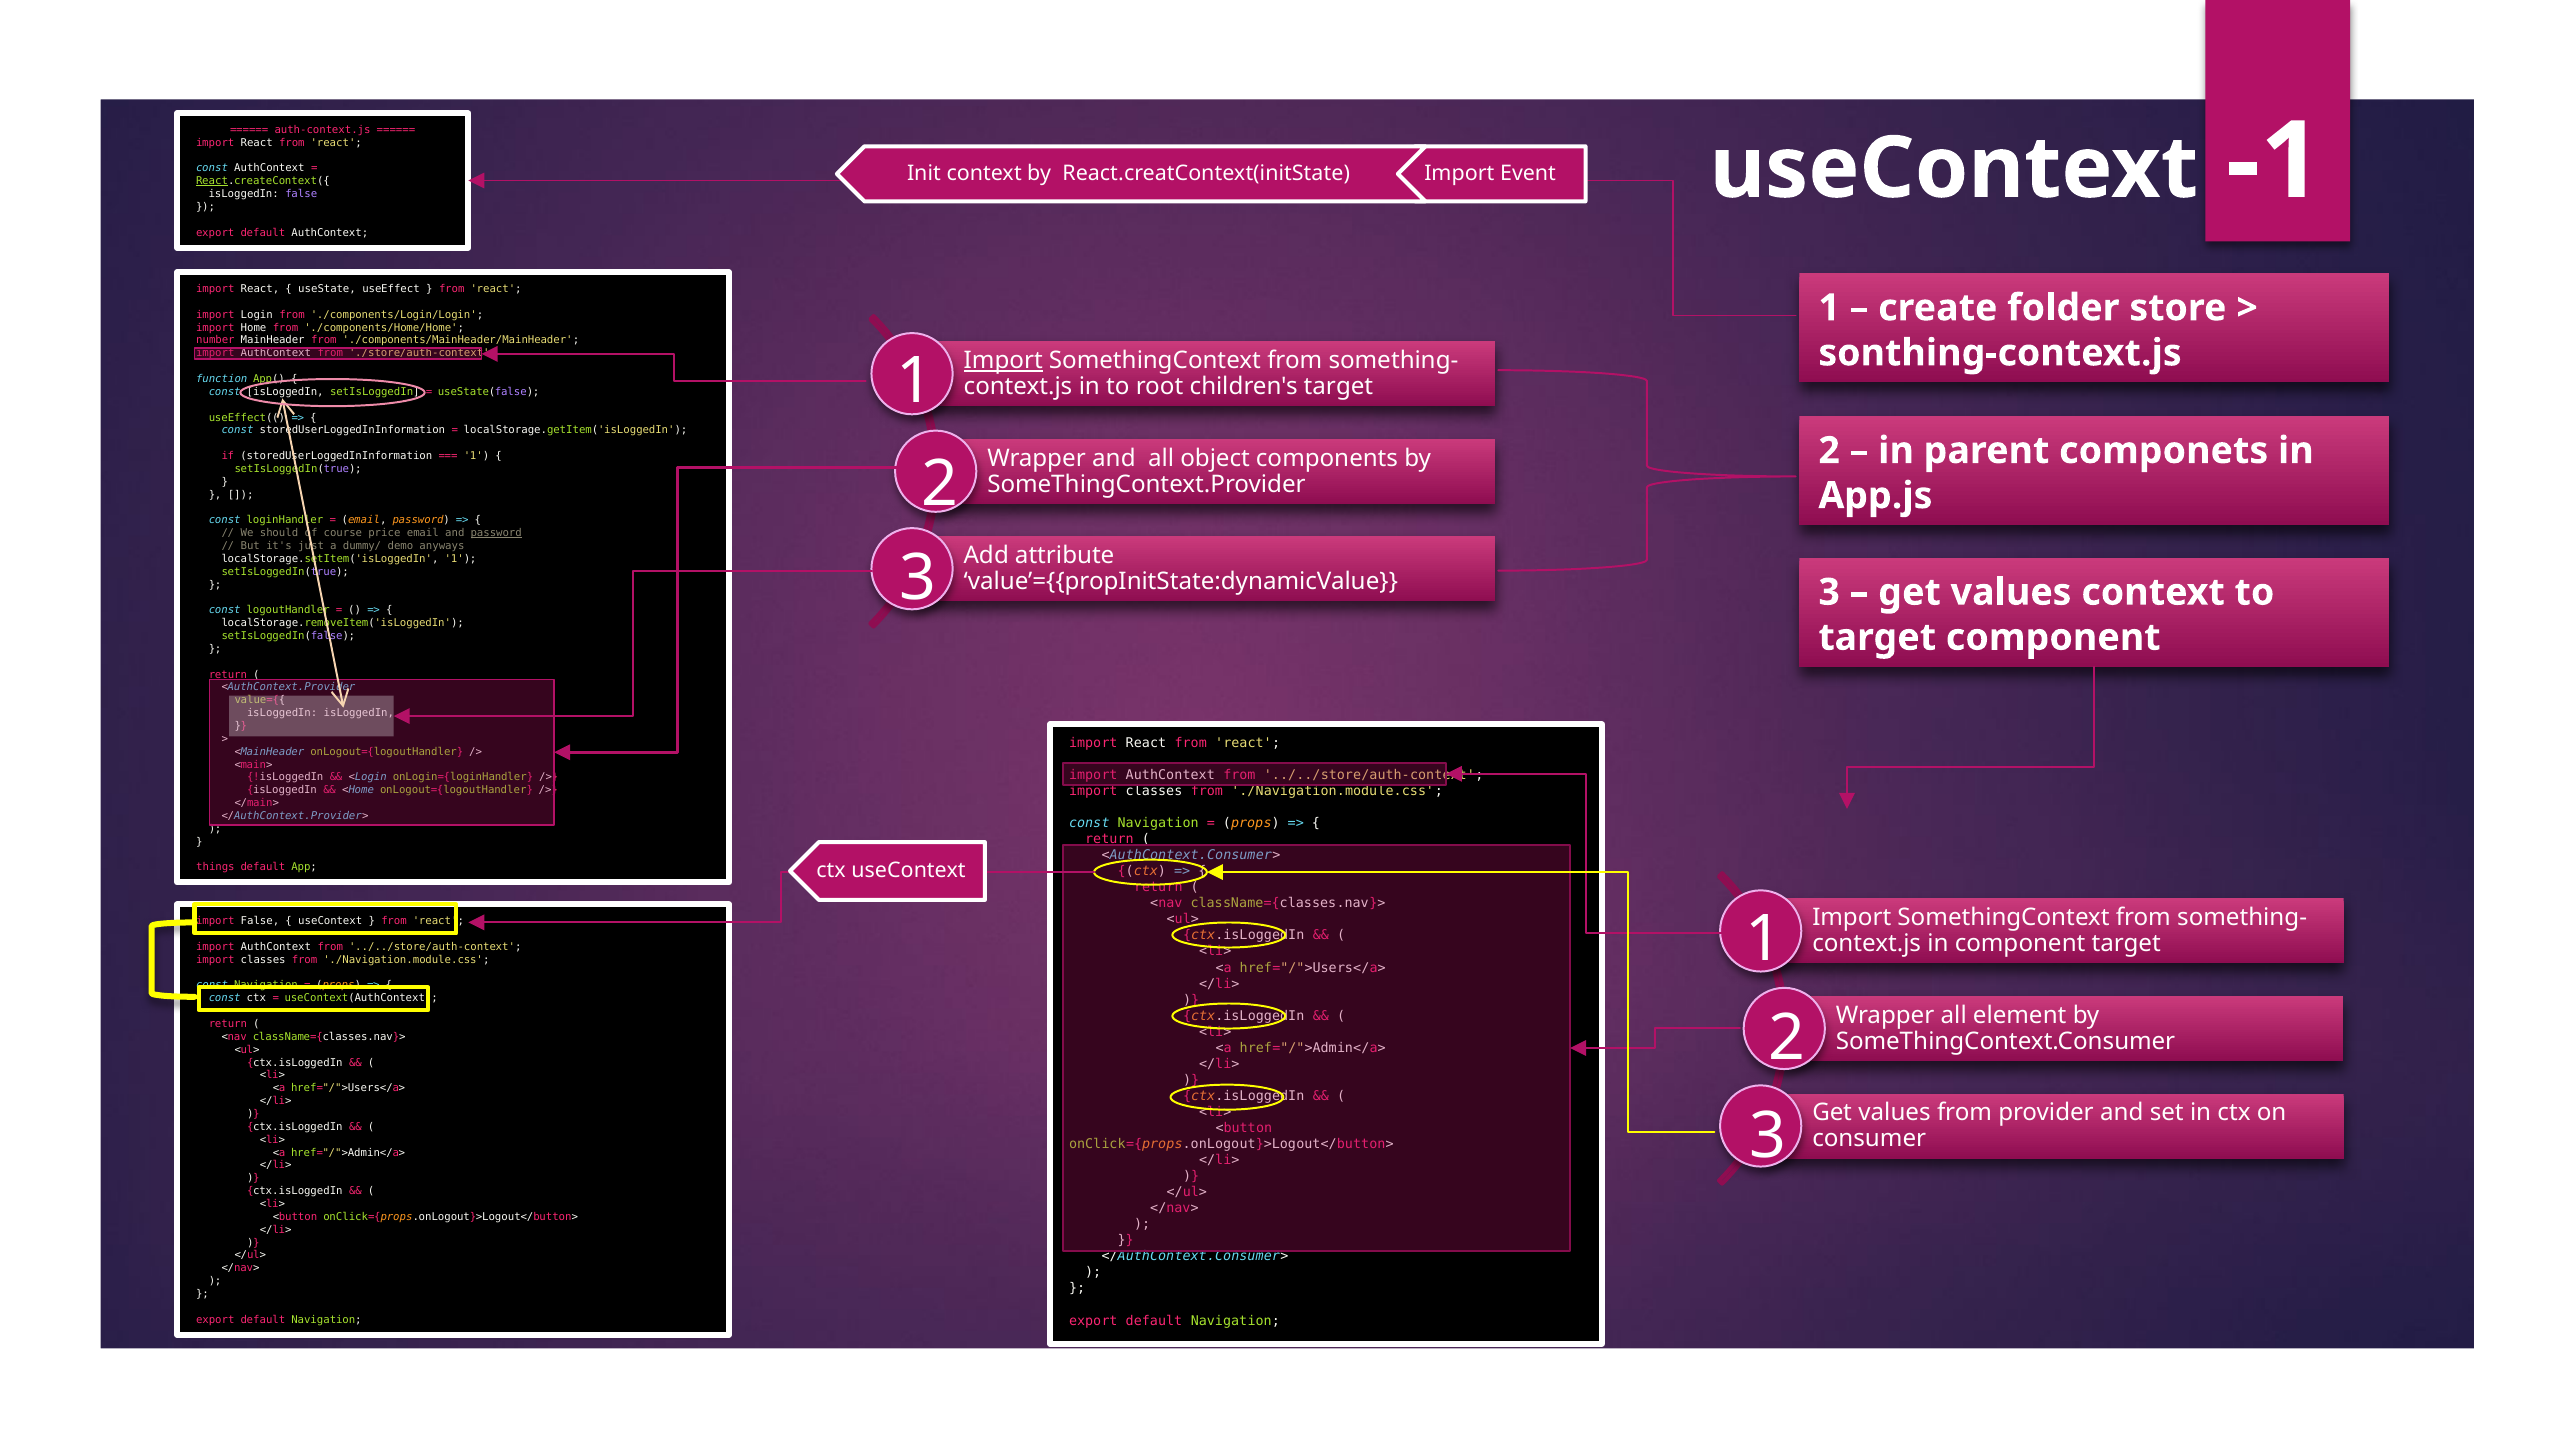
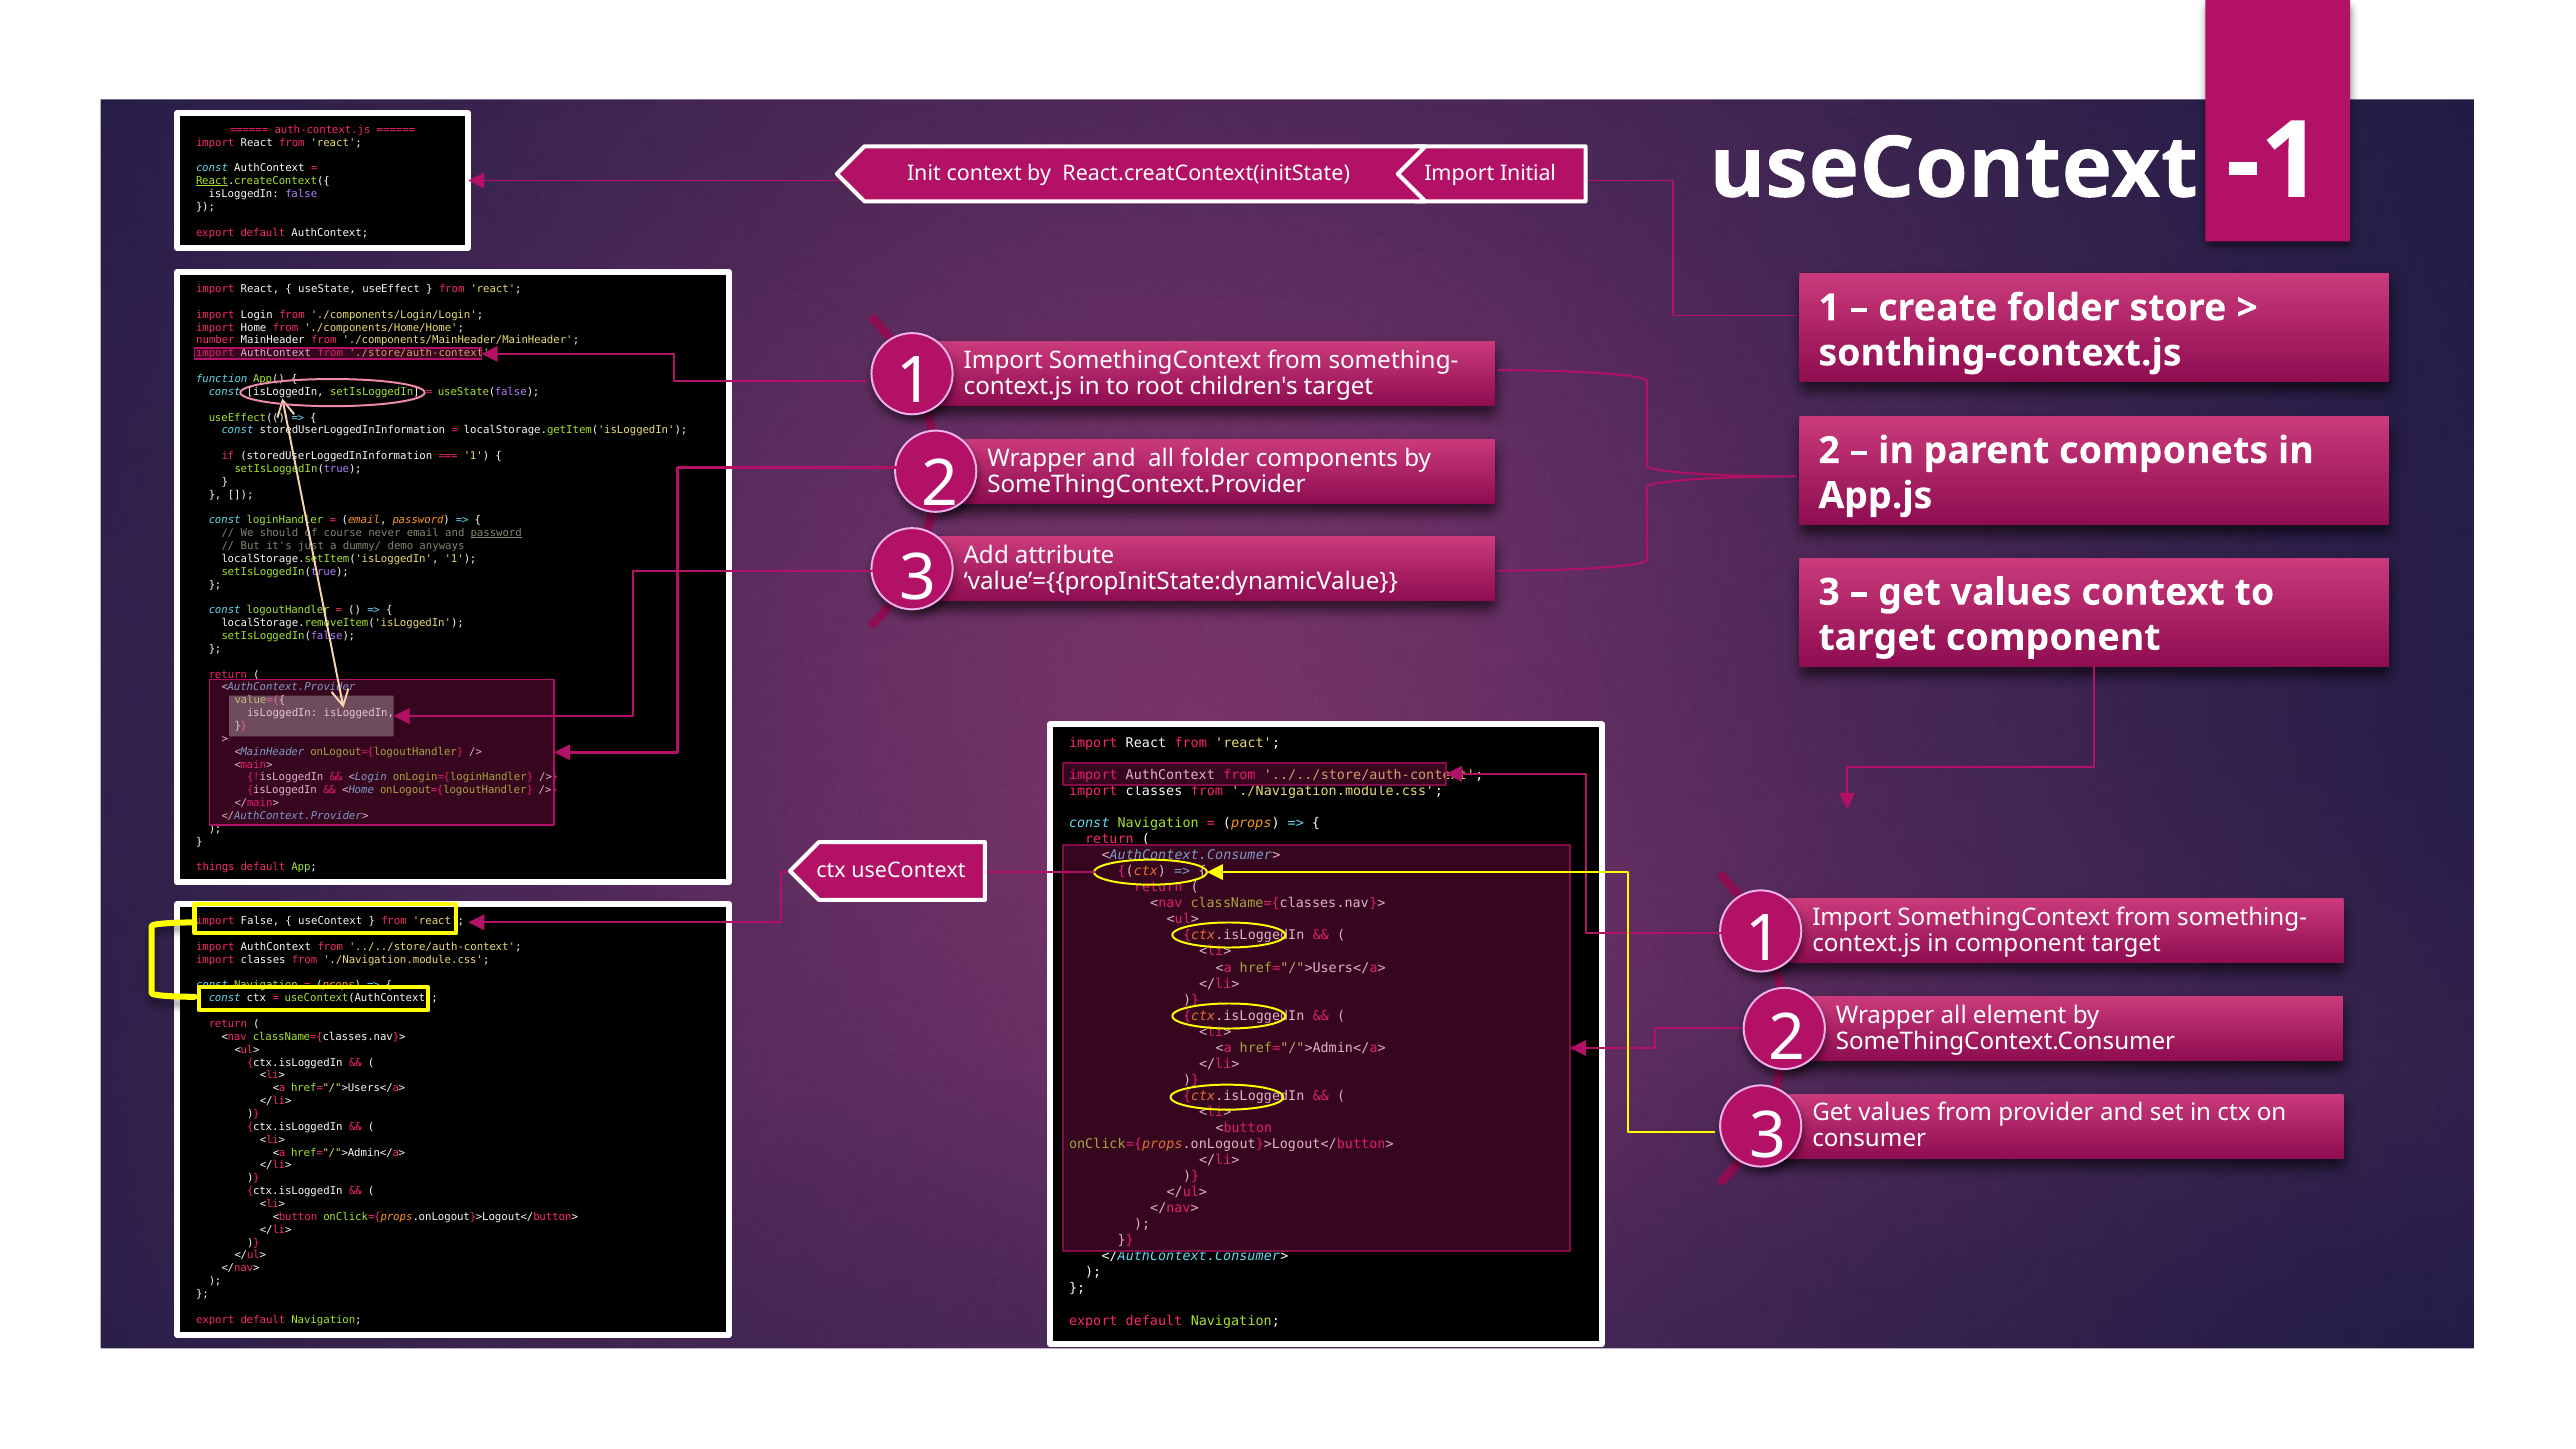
Event: Event -> Initial
Import at (1003, 361) underline: present -> none
object at (1215, 458): object -> folder
price: price -> never
